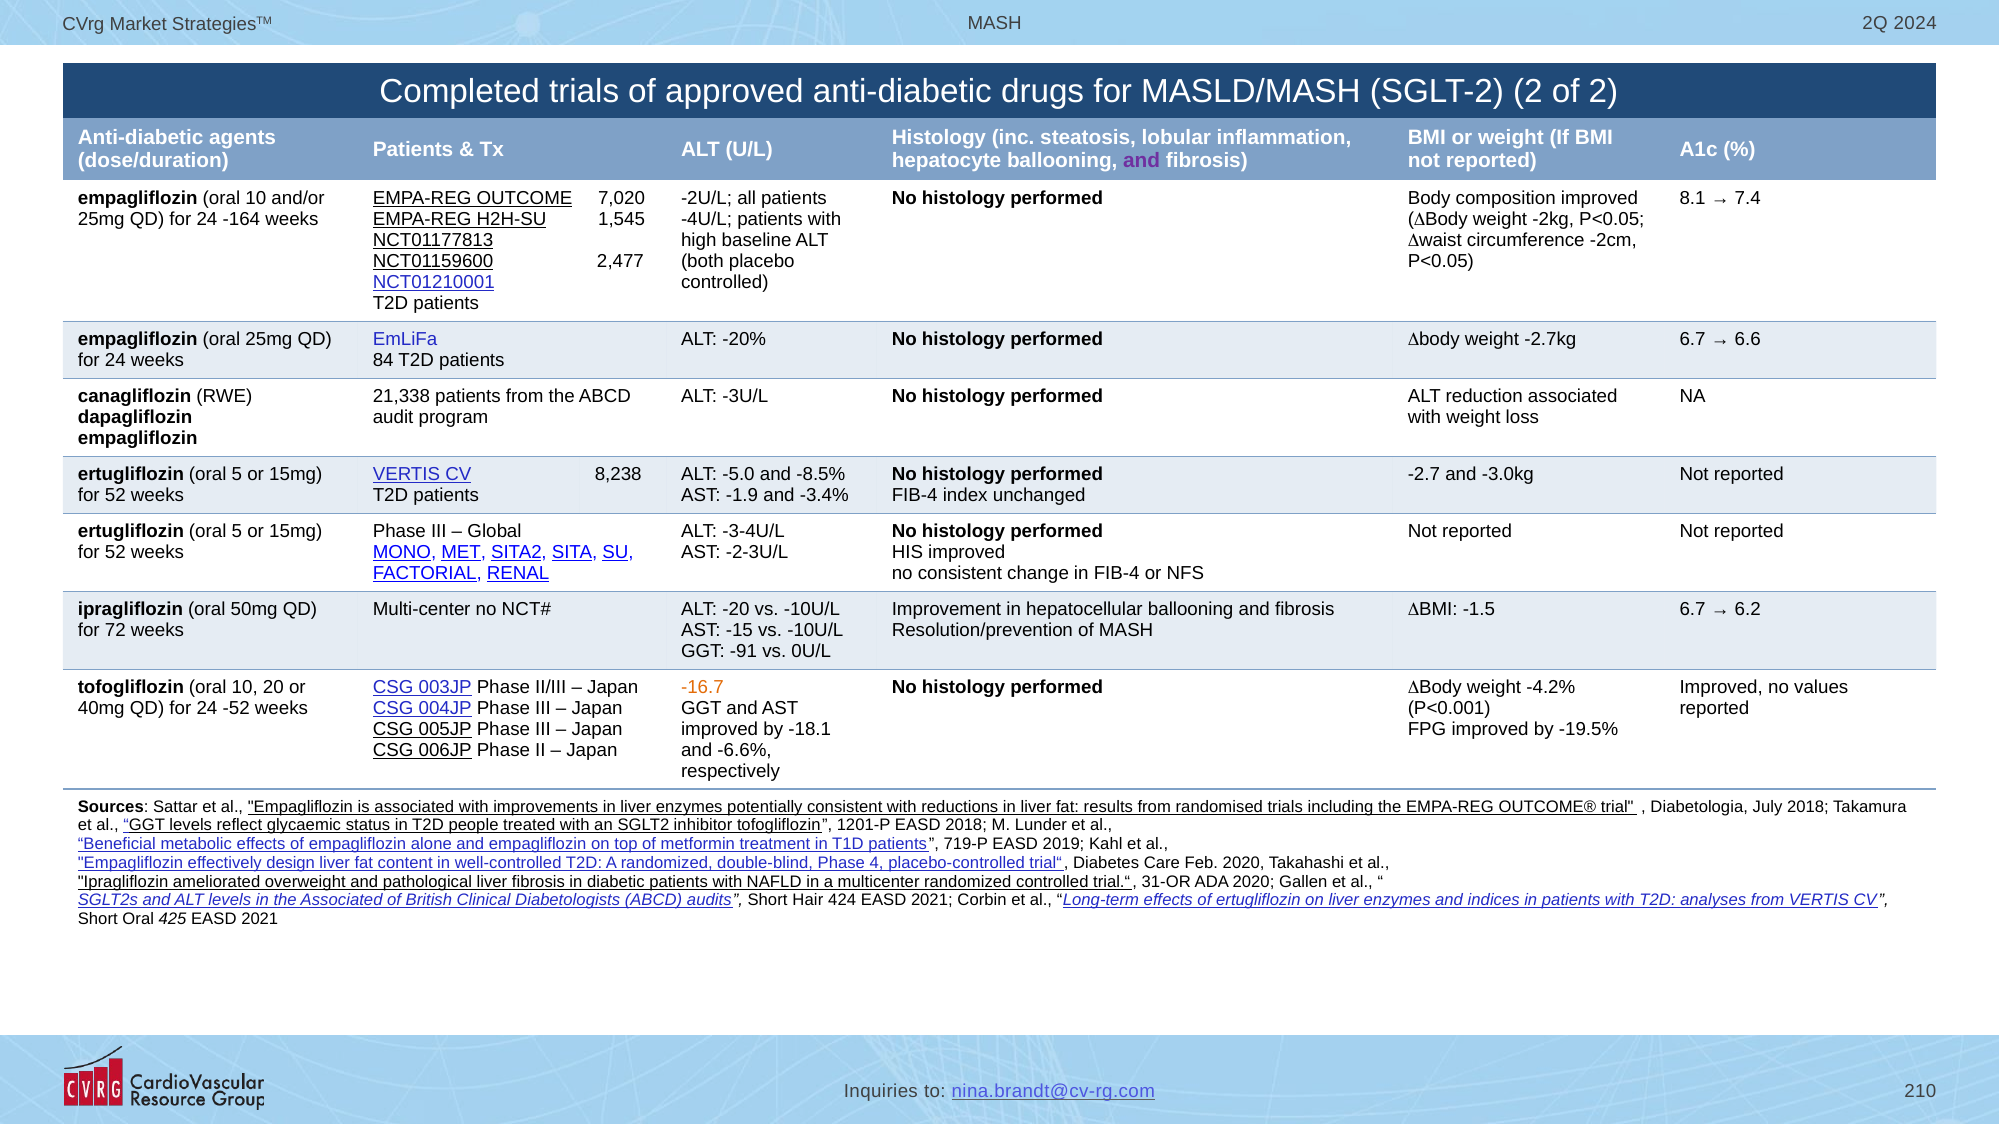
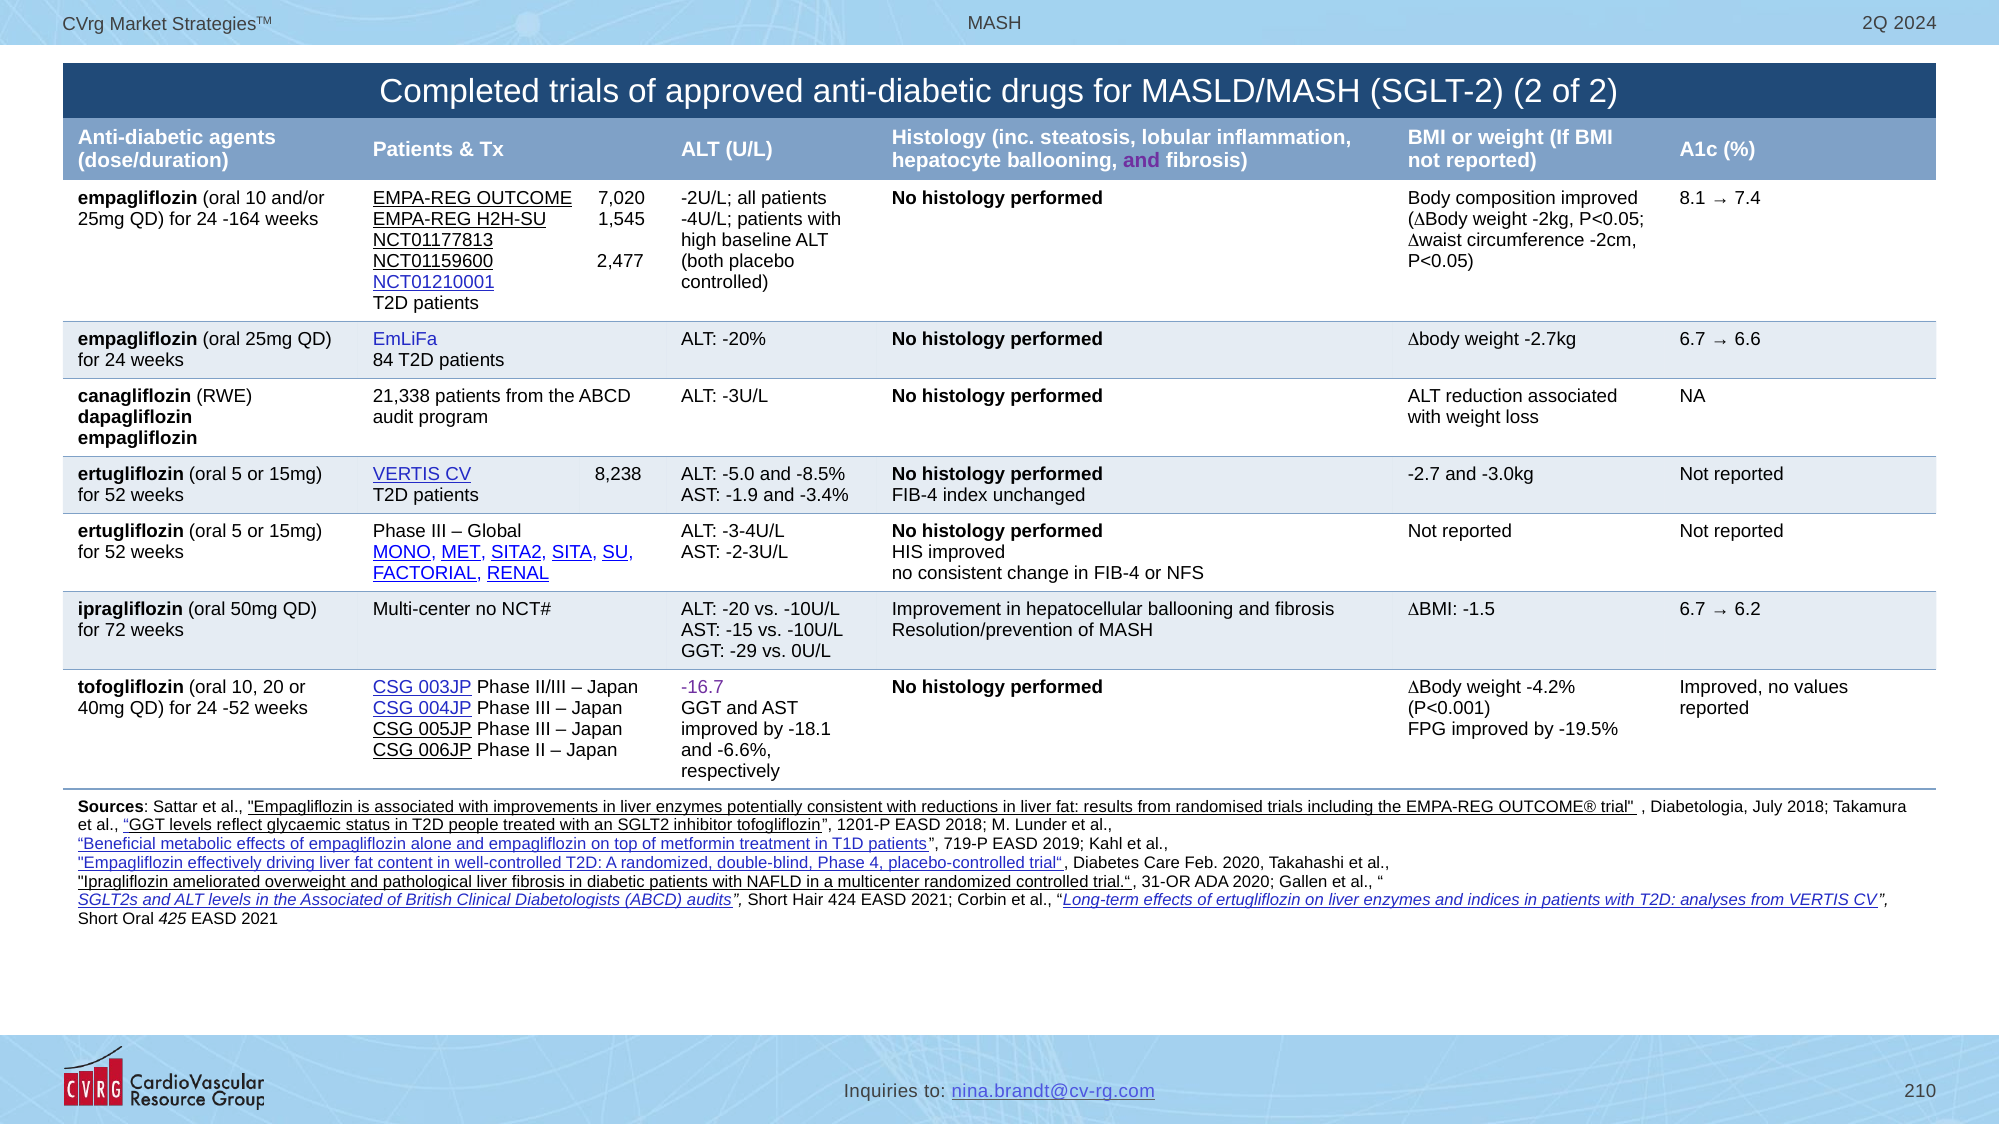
-91: -91 -> -29
-16.7 colour: orange -> purple
design: design -> driving
